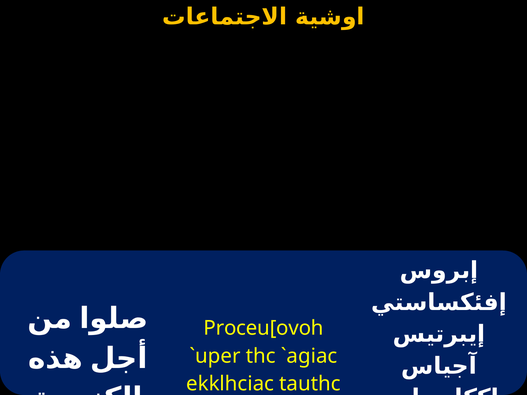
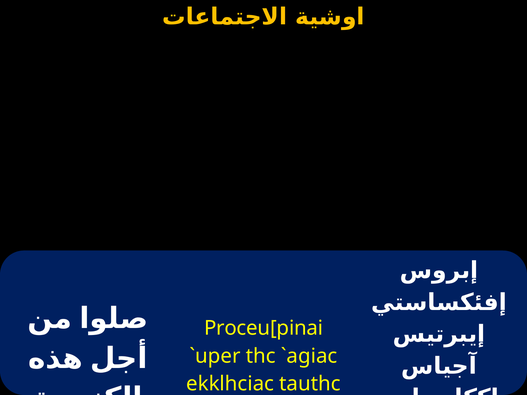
Proceu[ovoh: Proceu[ovoh -> Proceu[pinai
